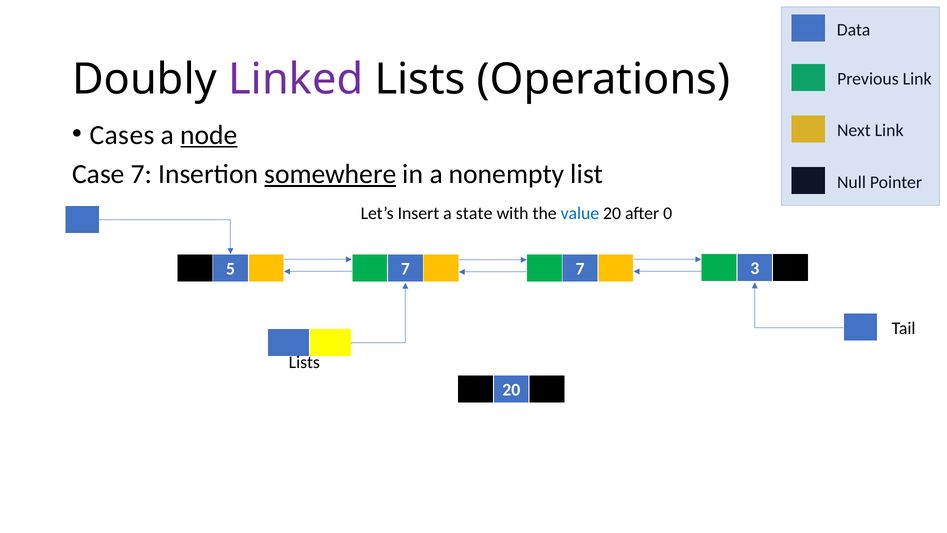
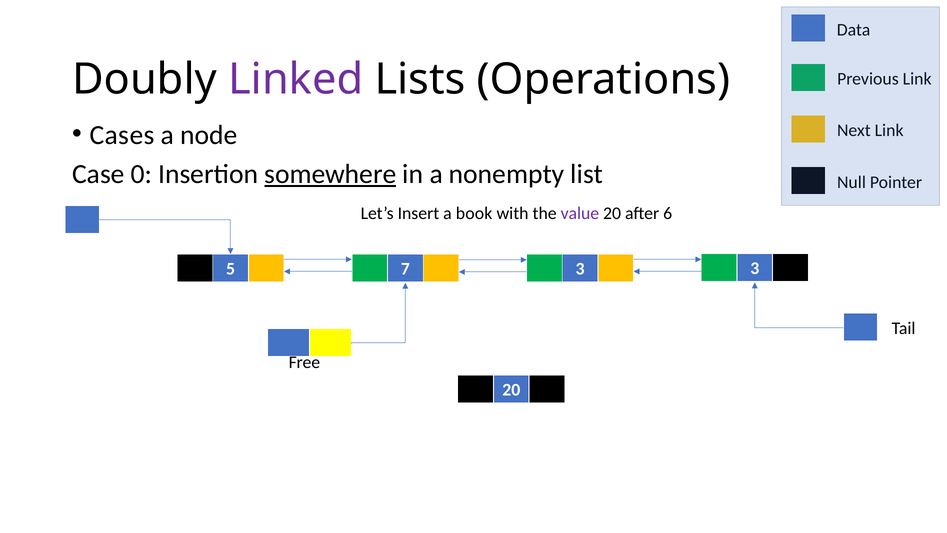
node underline: present -> none
Case 7: 7 -> 0
state: state -> book
value colour: blue -> purple
0: 0 -> 6
7 7: 7 -> 3
Lists at (304, 362): Lists -> Free
